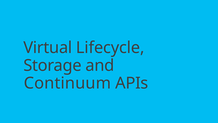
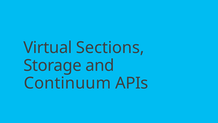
Lifecycle: Lifecycle -> Sections
